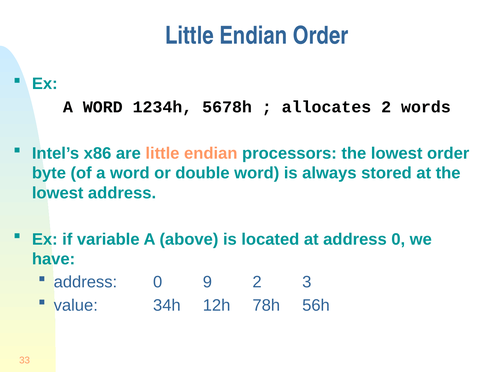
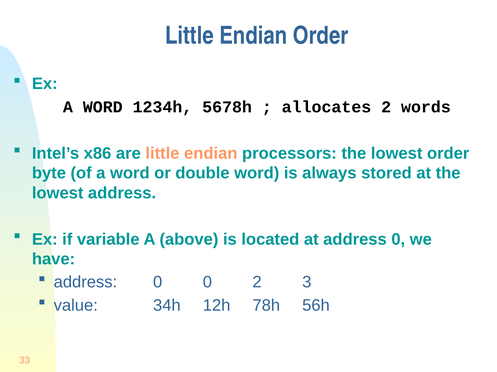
0 9: 9 -> 0
